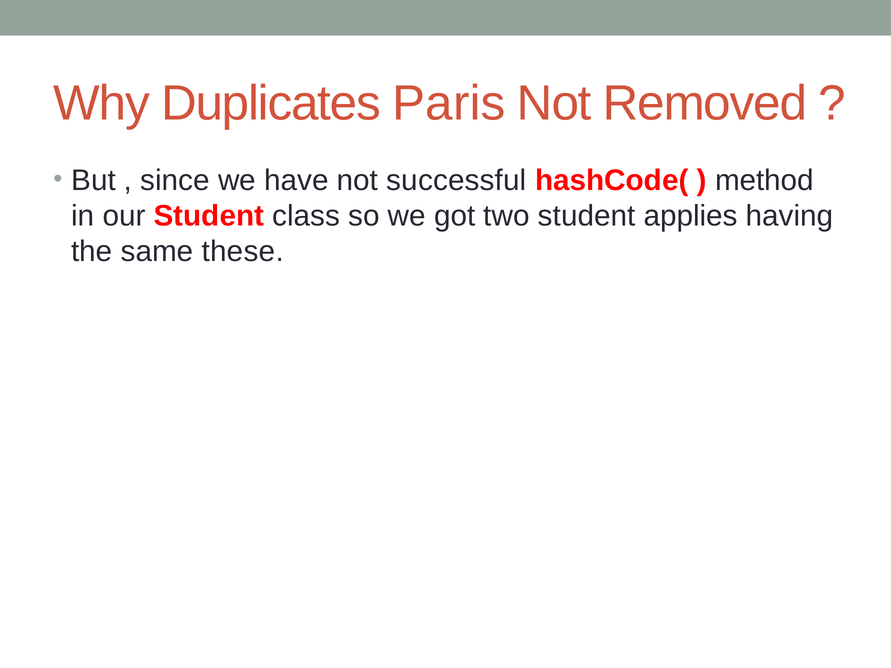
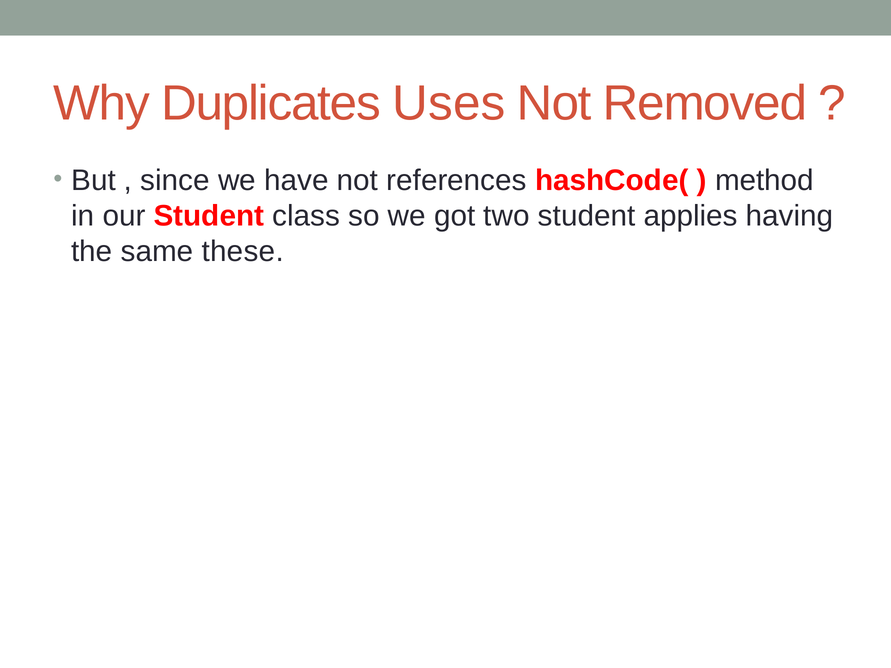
Paris: Paris -> Uses
successful: successful -> references
